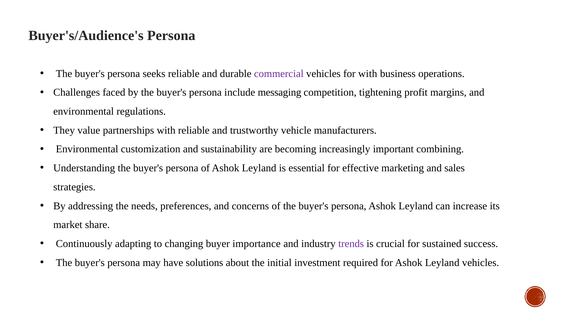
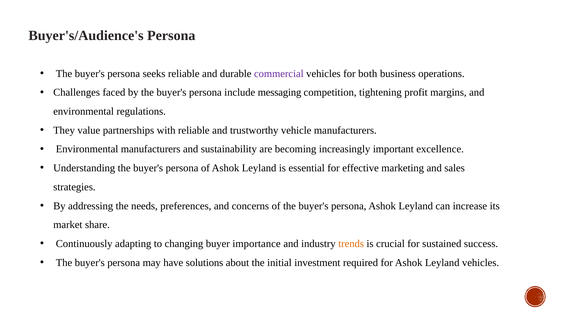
for with: with -> both
Environmental customization: customization -> manufacturers
combining: combining -> excellence
trends colour: purple -> orange
